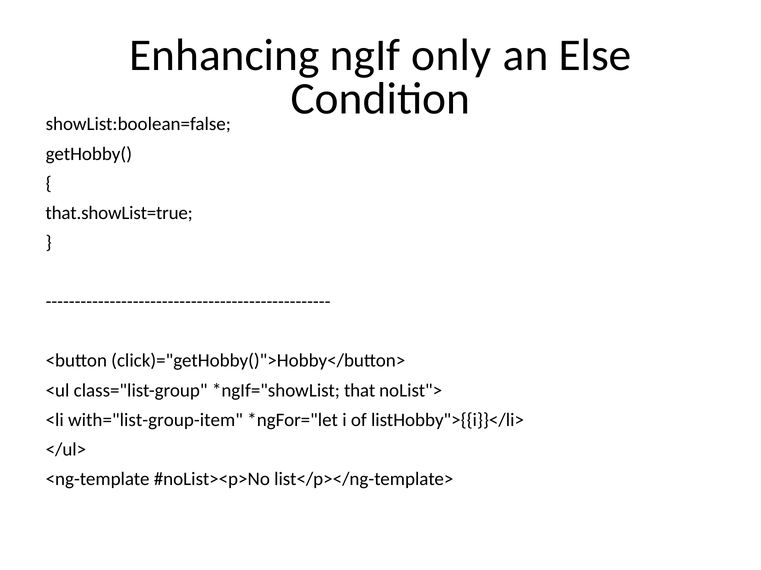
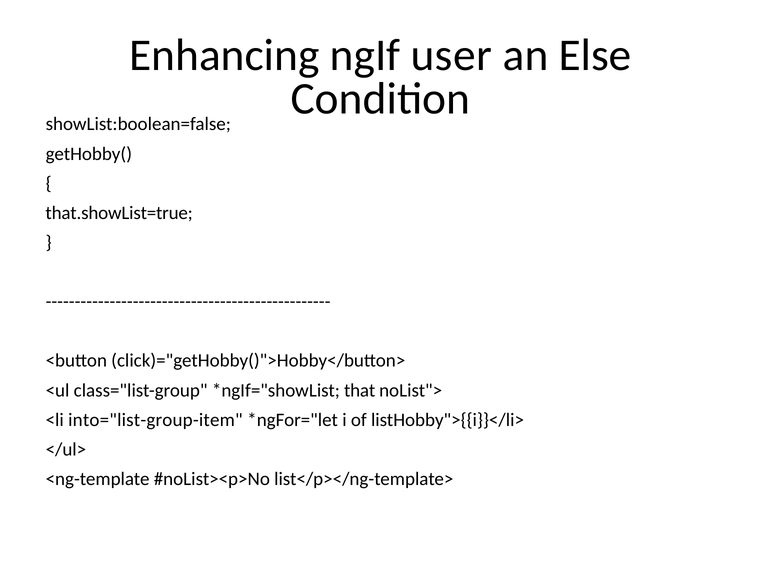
only: only -> user
with="list-group-item: with="list-group-item -> into="list-group-item
